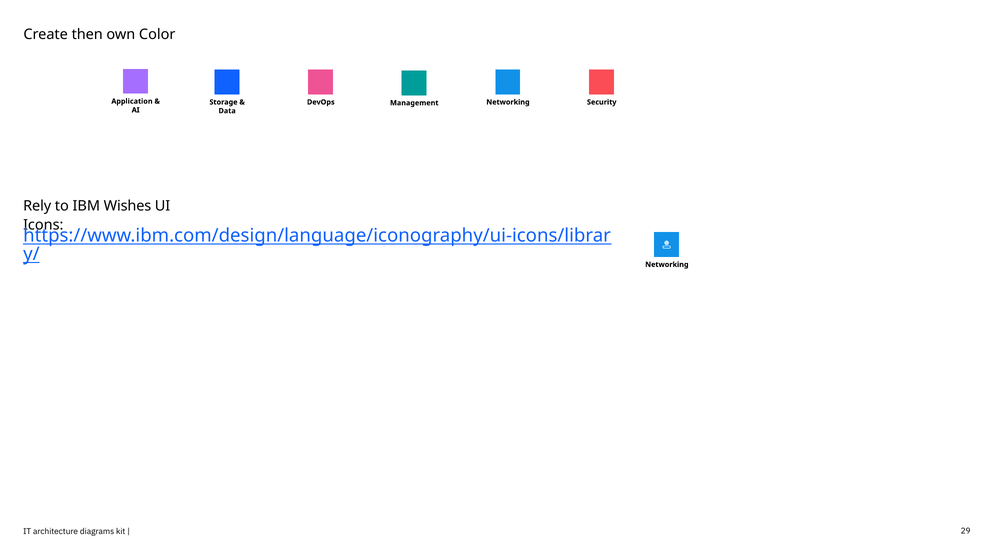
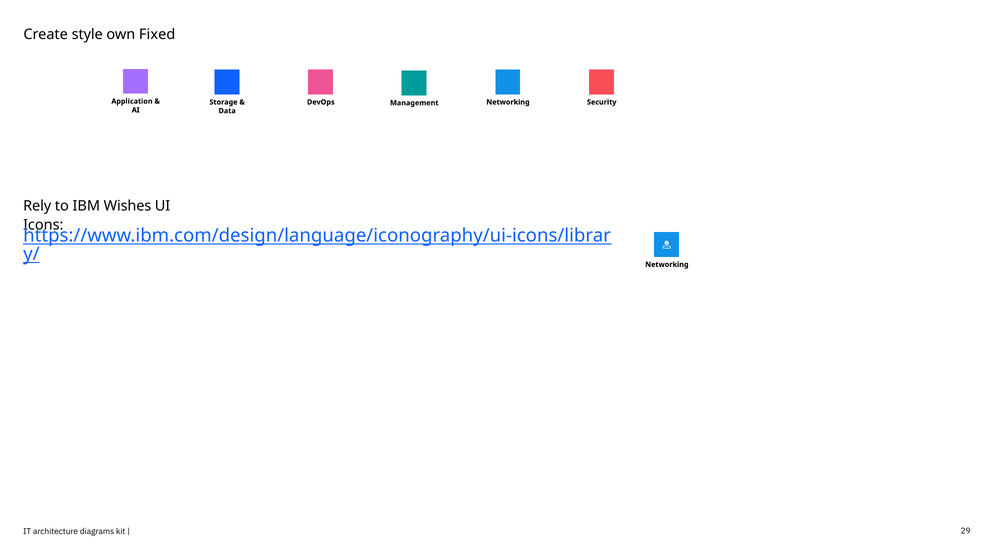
then: then -> style
Color: Color -> Fixed
